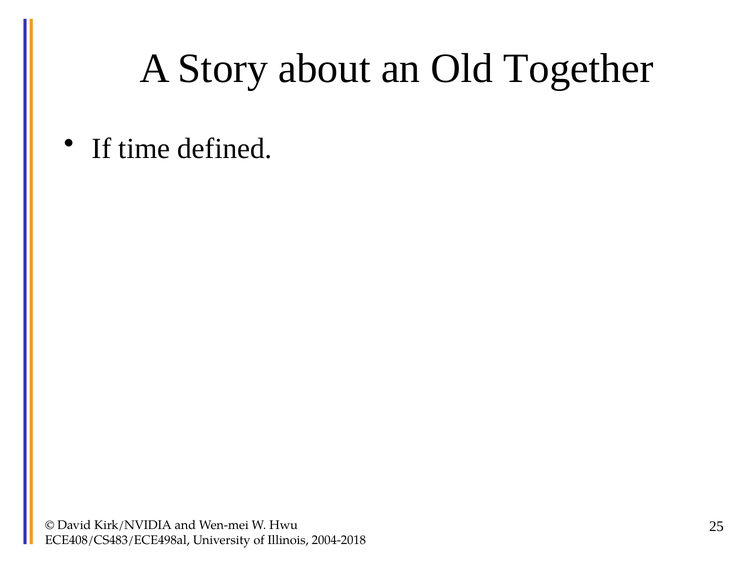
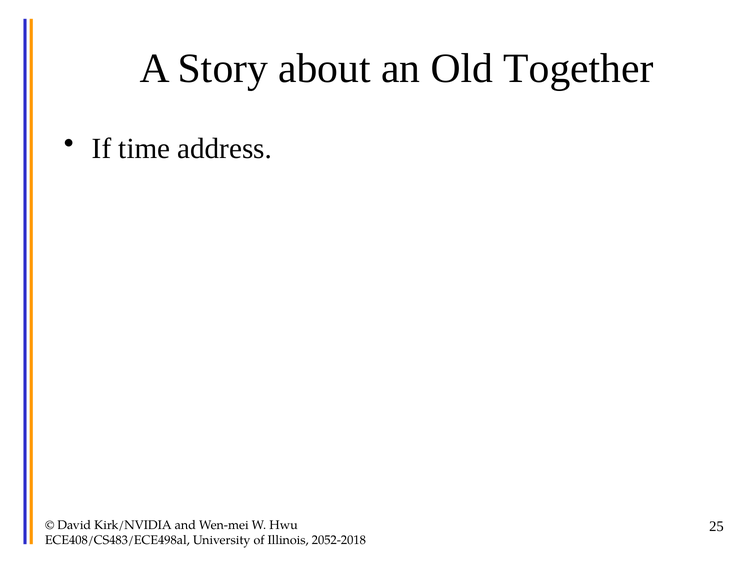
defined: defined -> address
2004-2018: 2004-2018 -> 2052-2018
